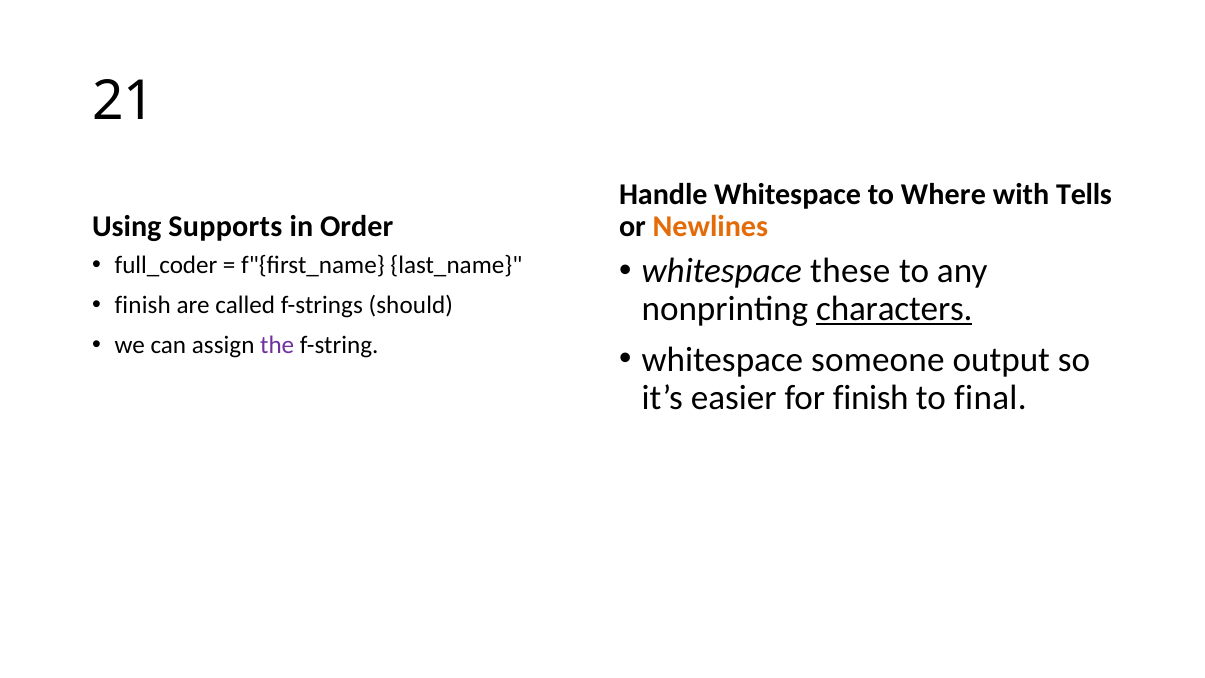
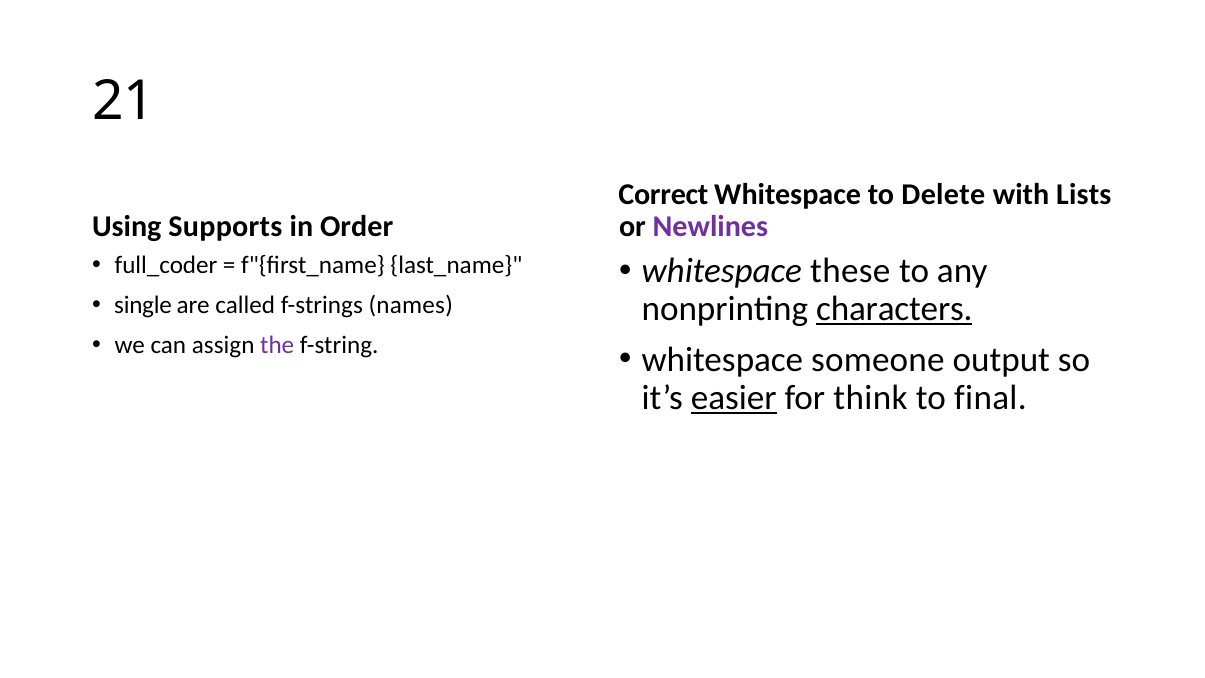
Handle: Handle -> Correct
Where: Where -> Delete
Tells: Tells -> Lists
Newlines colour: orange -> purple
finish at (143, 305): finish -> single
should: should -> names
easier underline: none -> present
for finish: finish -> think
